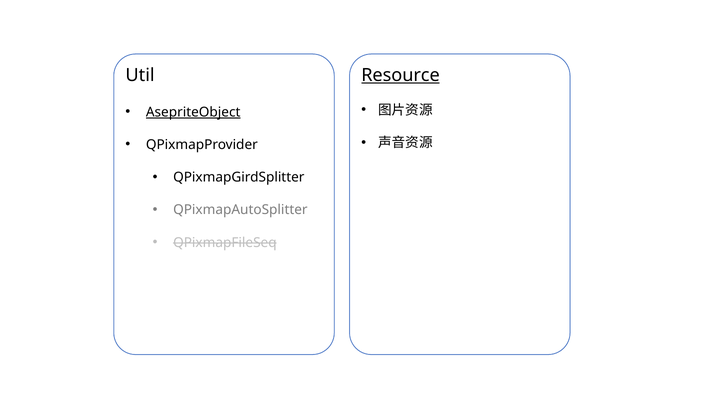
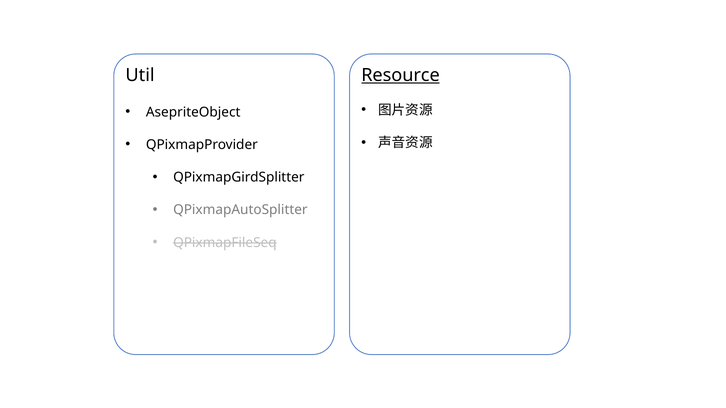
AsepriteObject underline: present -> none
